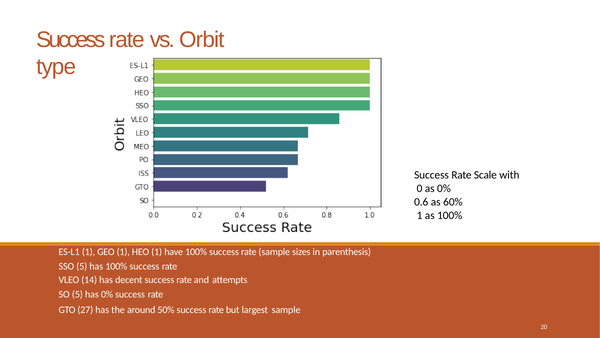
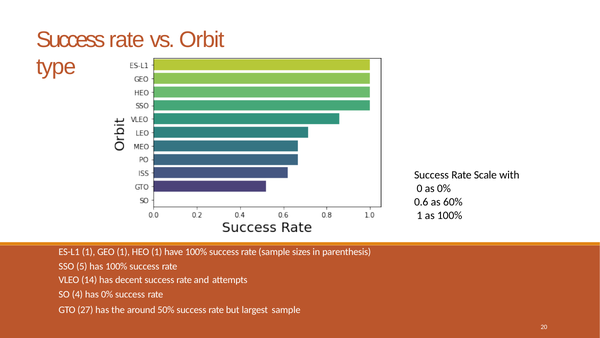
SO 5: 5 -> 4
